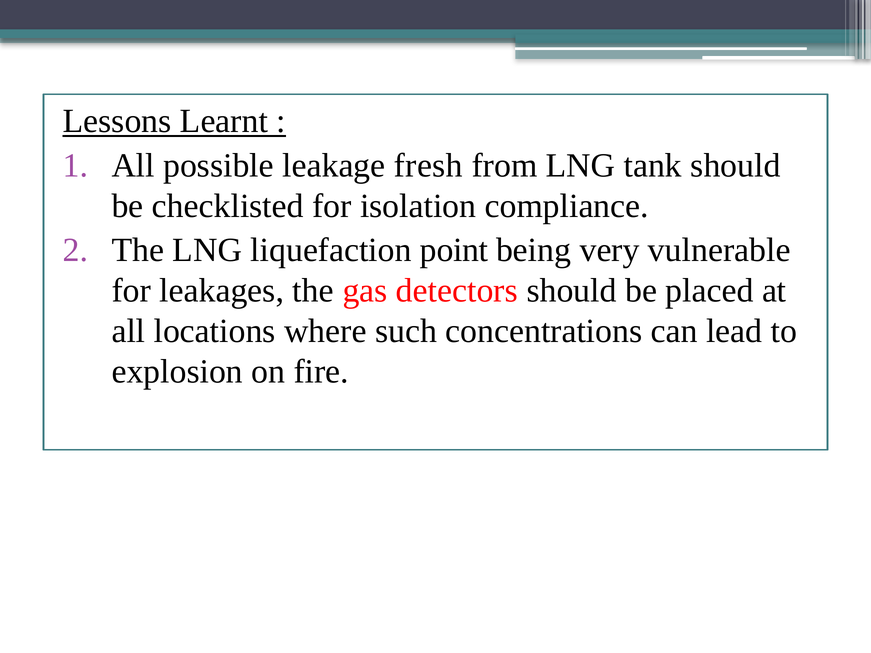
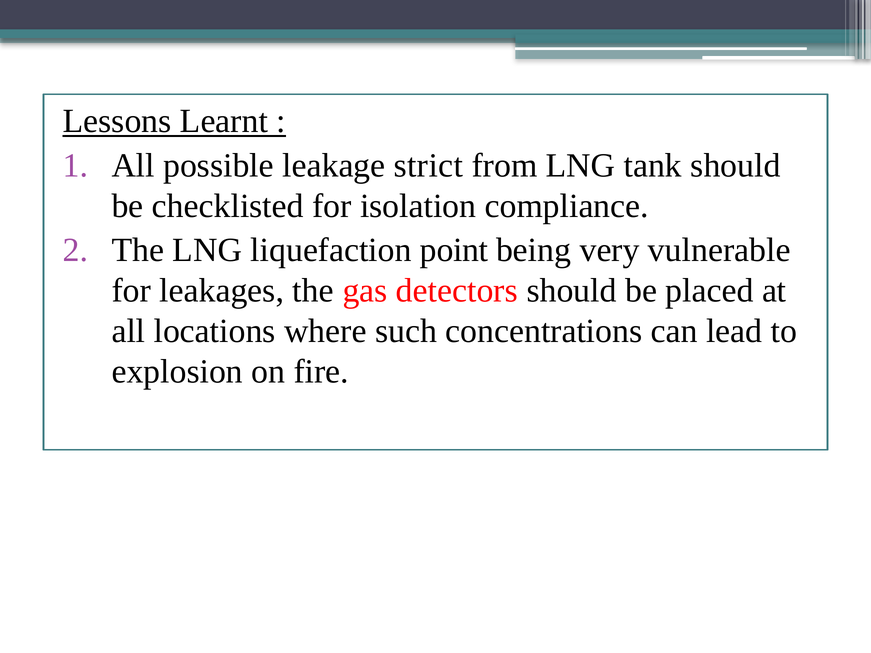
fresh: fresh -> strict
